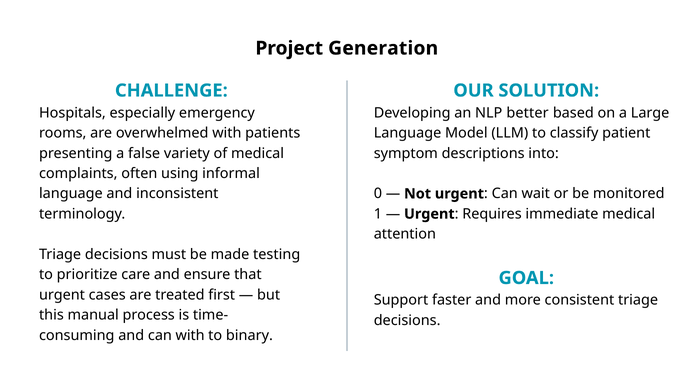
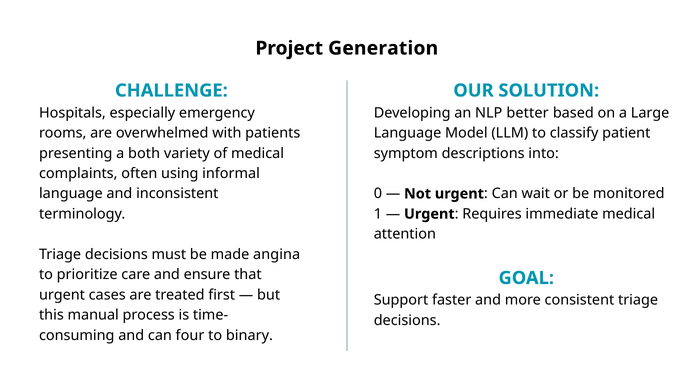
false: false -> both
testing: testing -> angina
can with: with -> four
